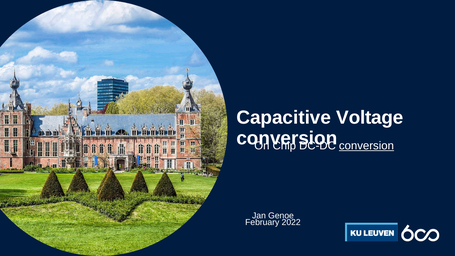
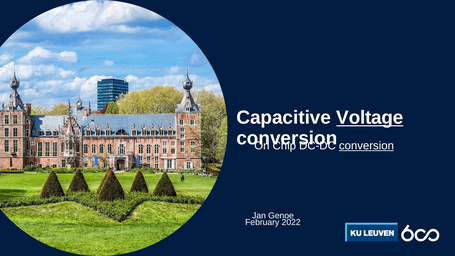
Voltage underline: none -> present
